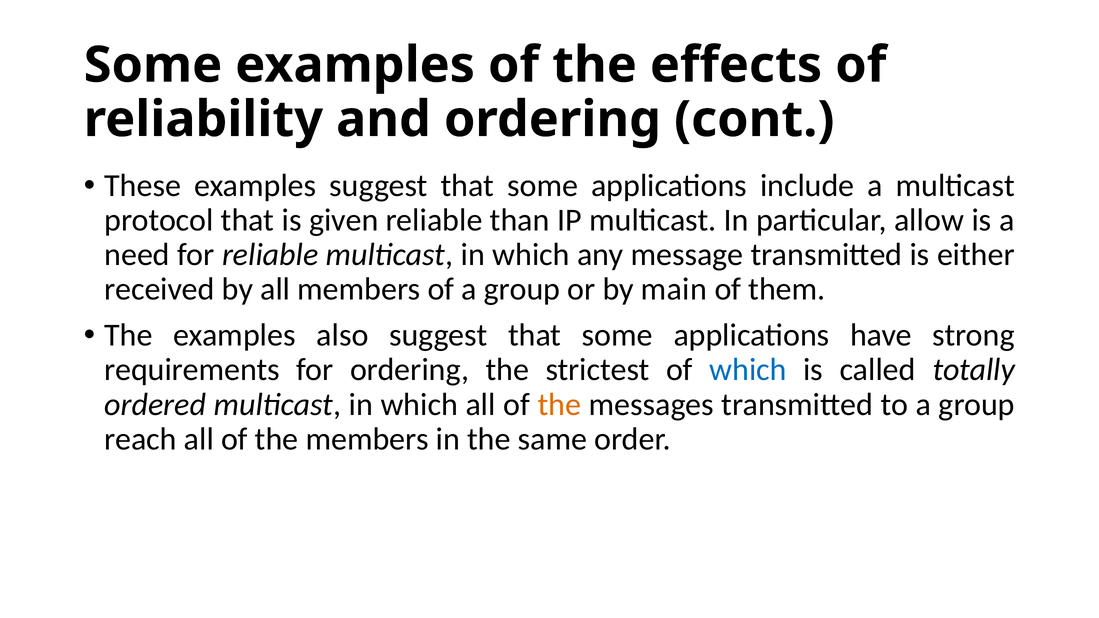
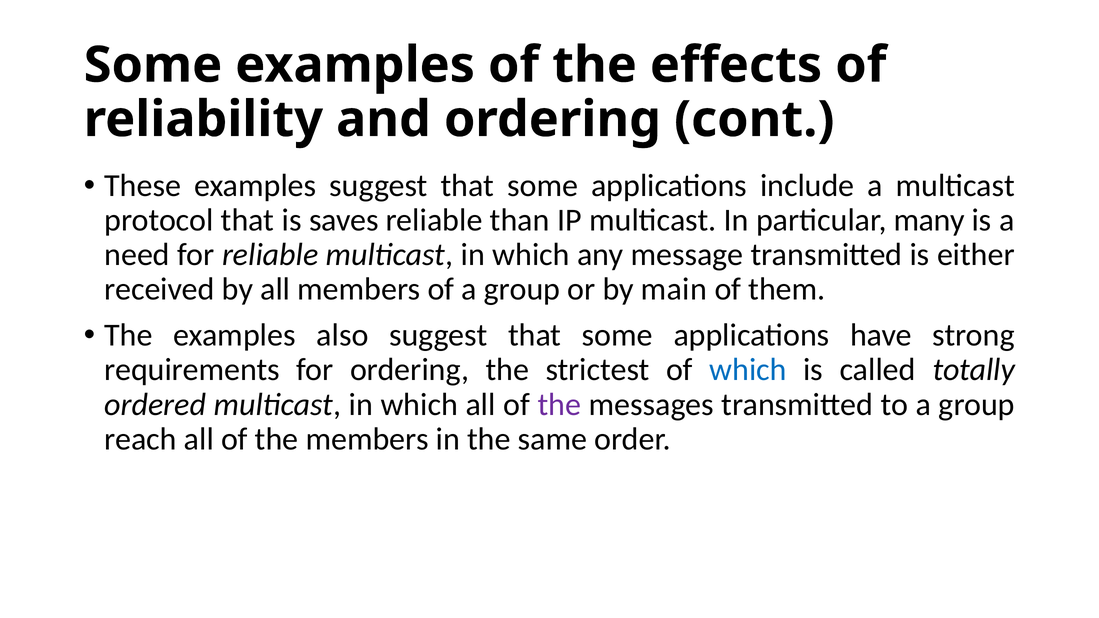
given: given -> saves
allow: allow -> many
the at (559, 405) colour: orange -> purple
